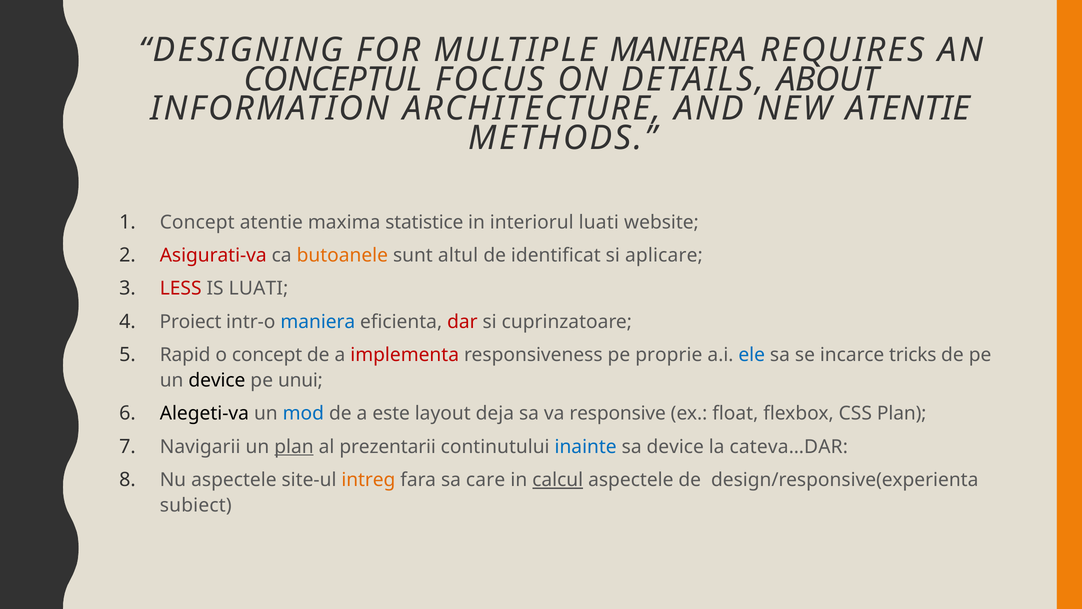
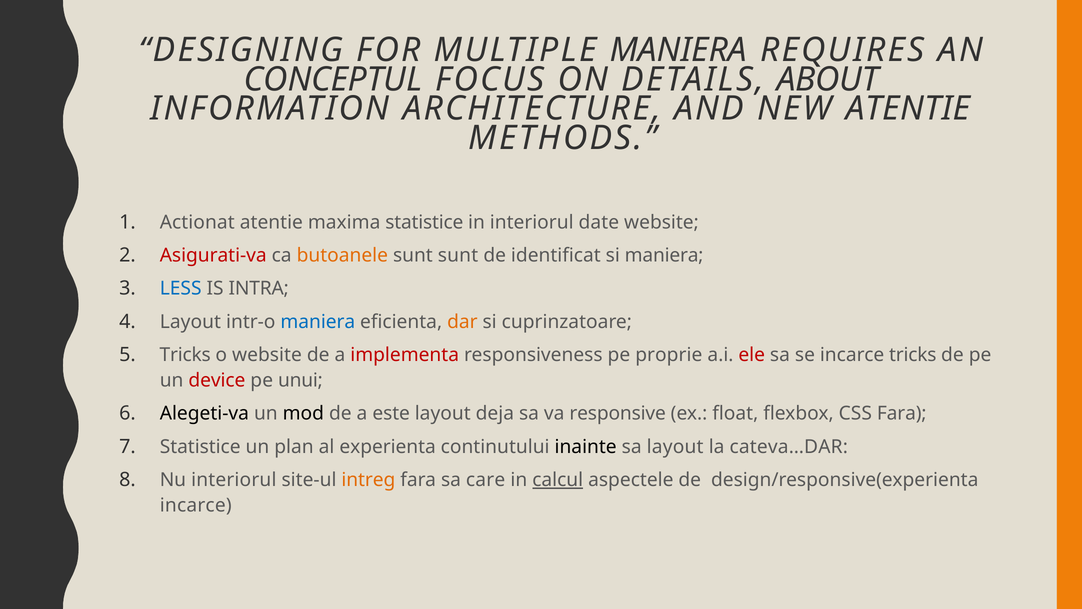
Concept at (197, 222): Concept -> Actionat
interiorul luati: luati -> date
sunt altul: altul -> sunt
si aplicare: aplicare -> maniera
LESS colour: red -> blue
IS LUATI: LUATI -> INTRA
Proiect at (191, 322): Proiect -> Layout
dar colour: red -> orange
Rapid at (185, 355): Rapid -> Tricks
o concept: concept -> website
ele colour: blue -> red
device at (217, 380) colour: black -> red
mod colour: blue -> black
CSS Plan: Plan -> Fara
Navigarii at (200, 447): Navigarii -> Statistice
plan at (294, 447) underline: present -> none
prezentarii: prezentarii -> experienta
inainte colour: blue -> black
sa device: device -> layout
Nu aspectele: aspectele -> interiorul
subiect at (196, 505): subiect -> incarce
